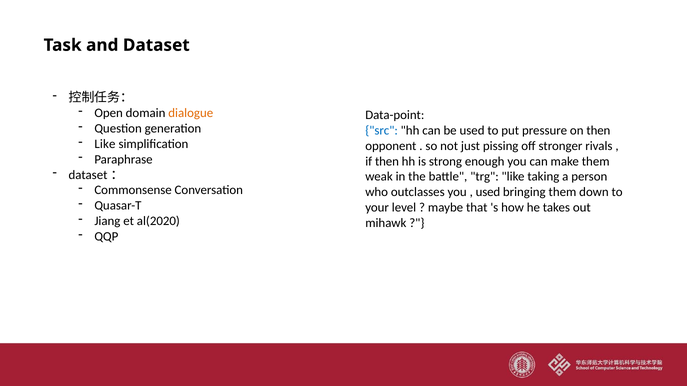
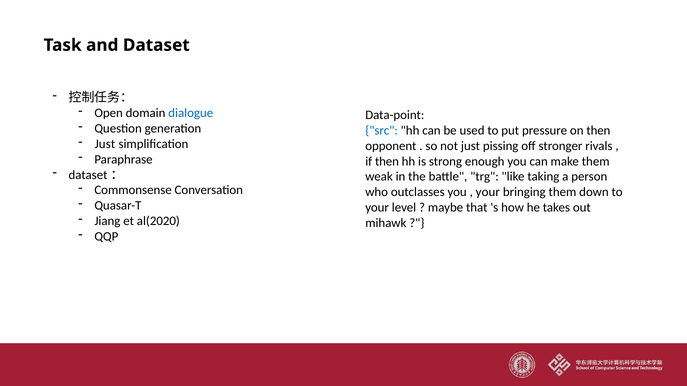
dialogue colour: orange -> blue
Like at (105, 144): Like -> Just
used at (488, 192): used -> your
